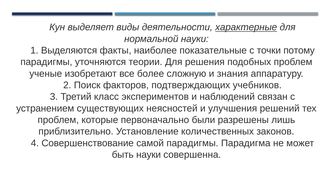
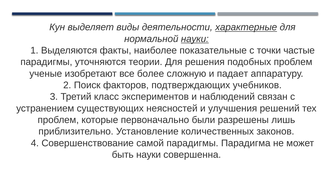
науки at (195, 39) underline: none -> present
потому: потому -> частые
знания: знания -> падает
